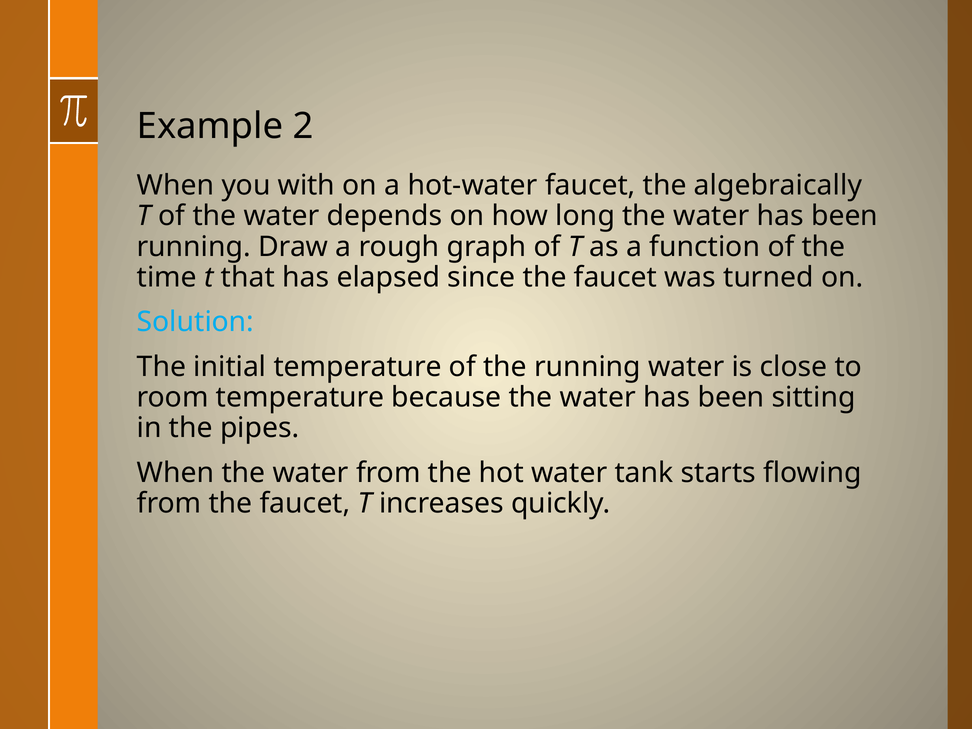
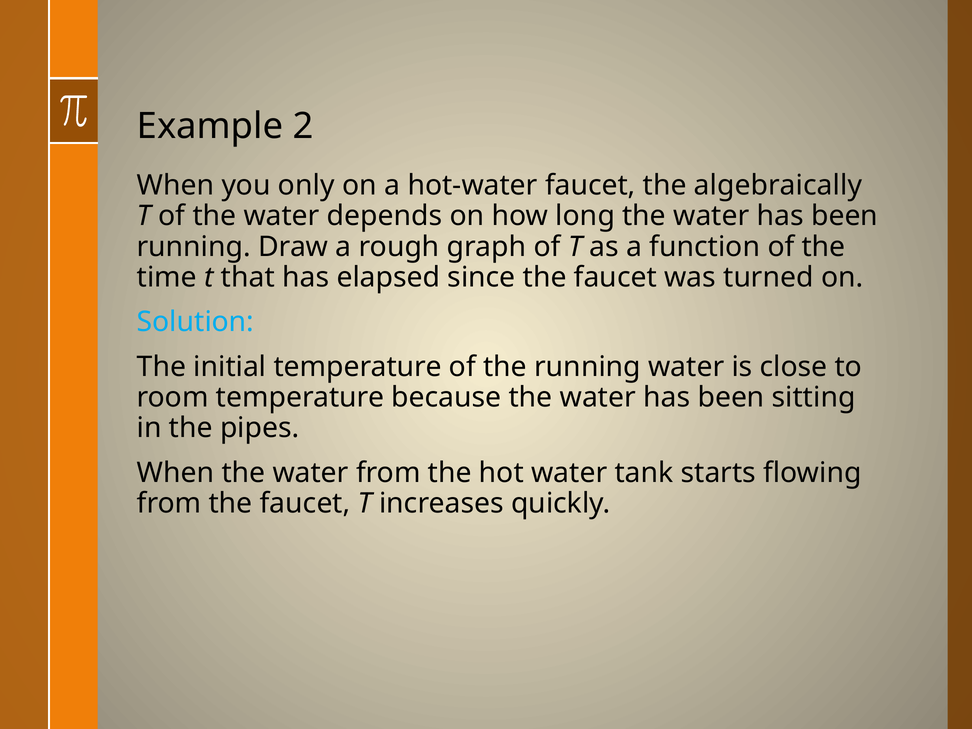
with: with -> only
